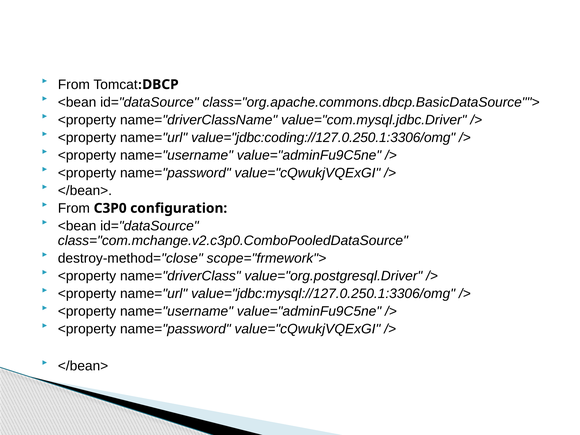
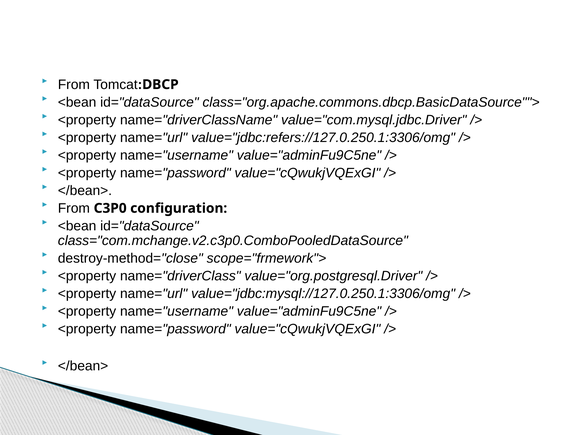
value="jdbc:coding://127.0.250.1:3306/omg: value="jdbc:coding://127.0.250.1:3306/omg -> value="jdbc:refers://127.0.250.1:3306/omg
